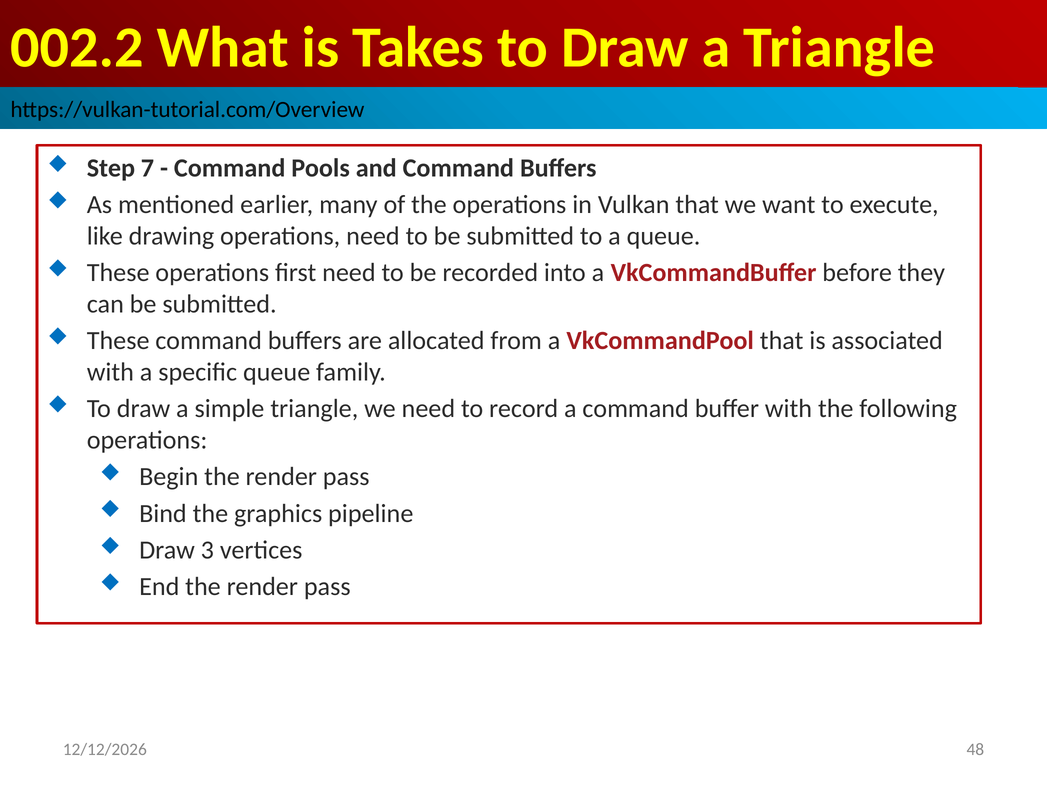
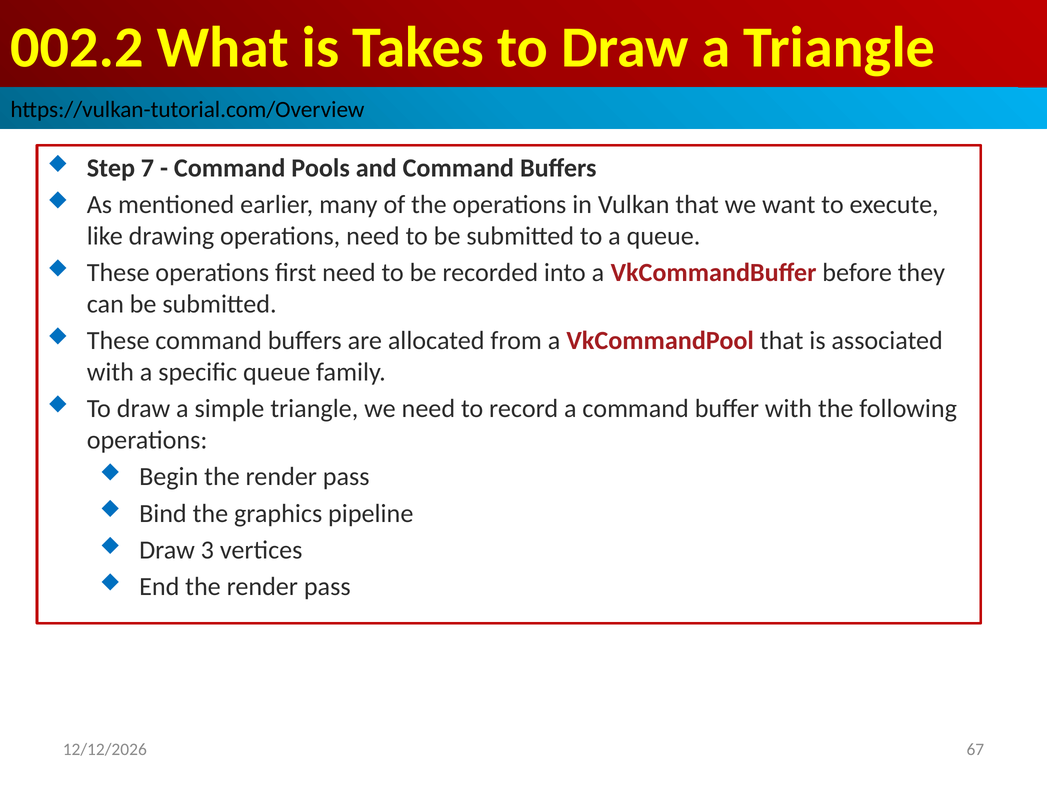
48: 48 -> 67
